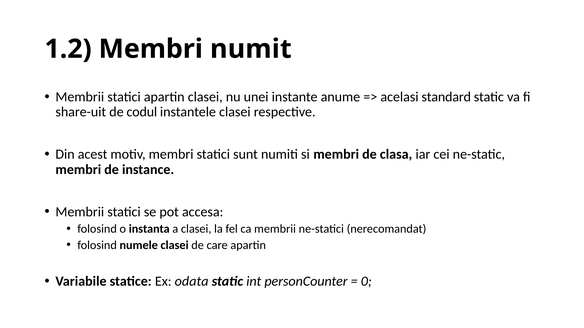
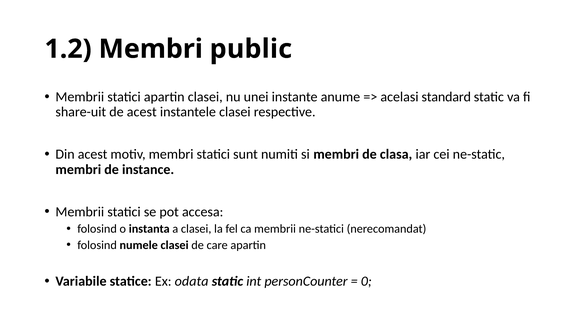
numit: numit -> public
de codul: codul -> acest
